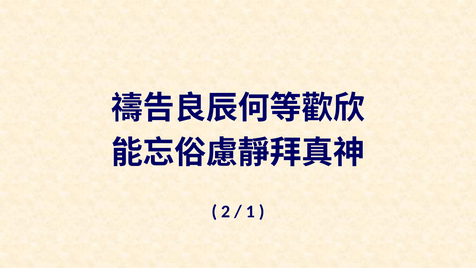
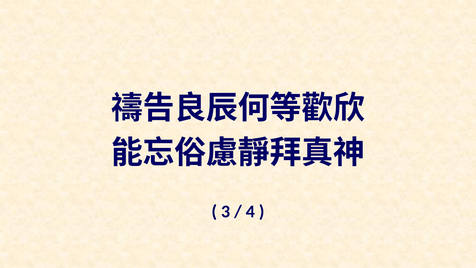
2: 2 -> 3
1: 1 -> 4
